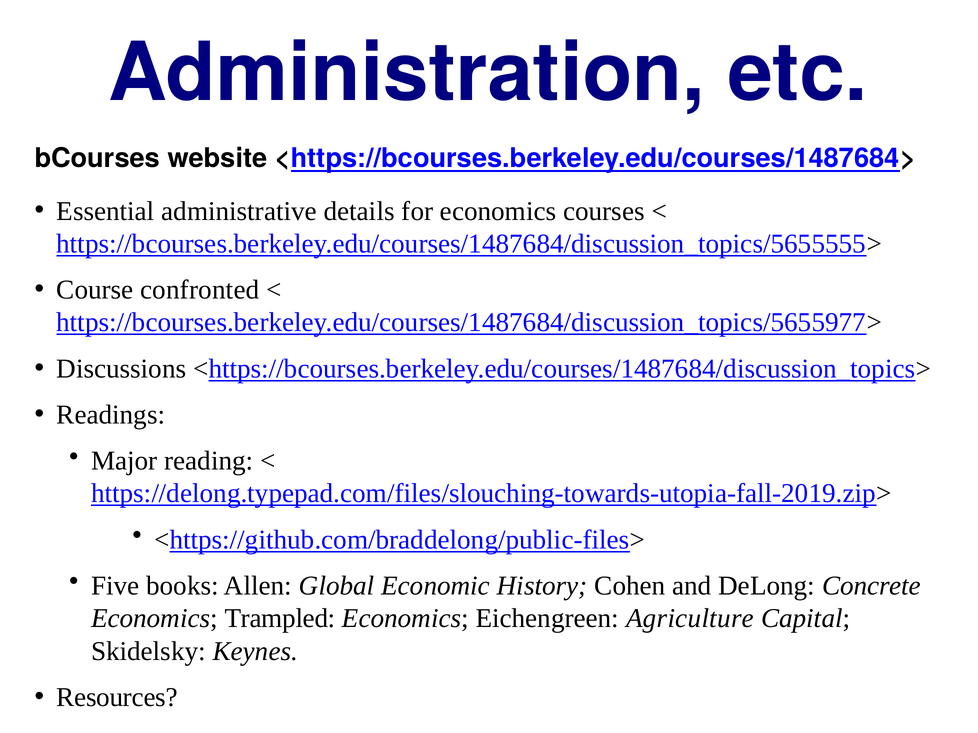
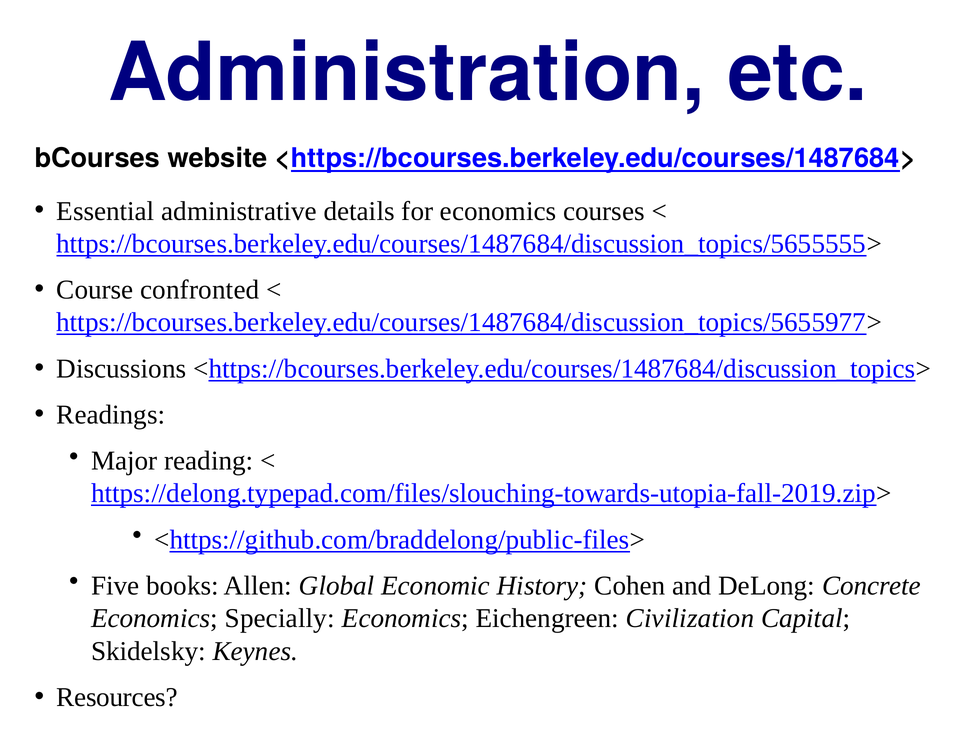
Trampled: Trampled -> Specially
Agriculture: Agriculture -> Civilization
